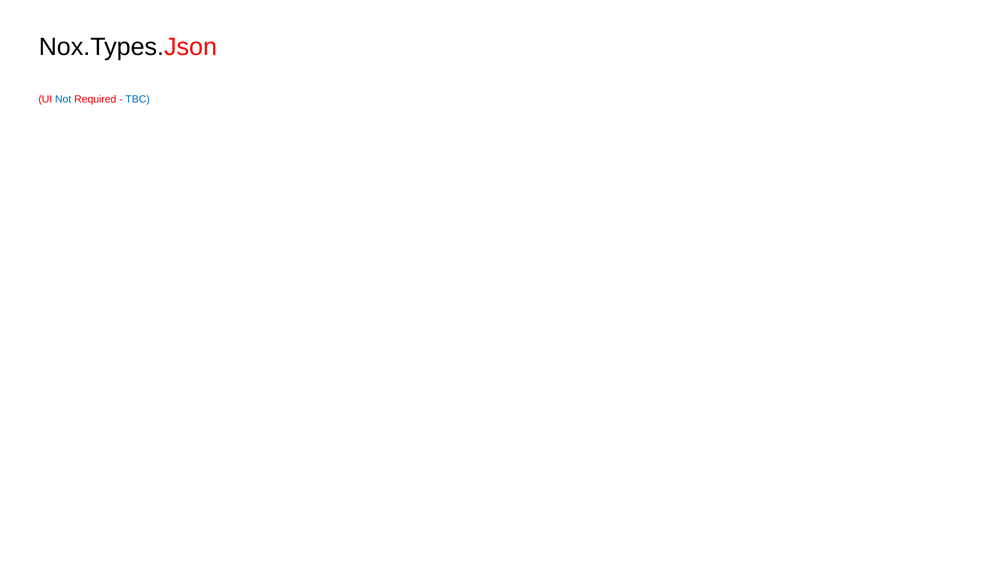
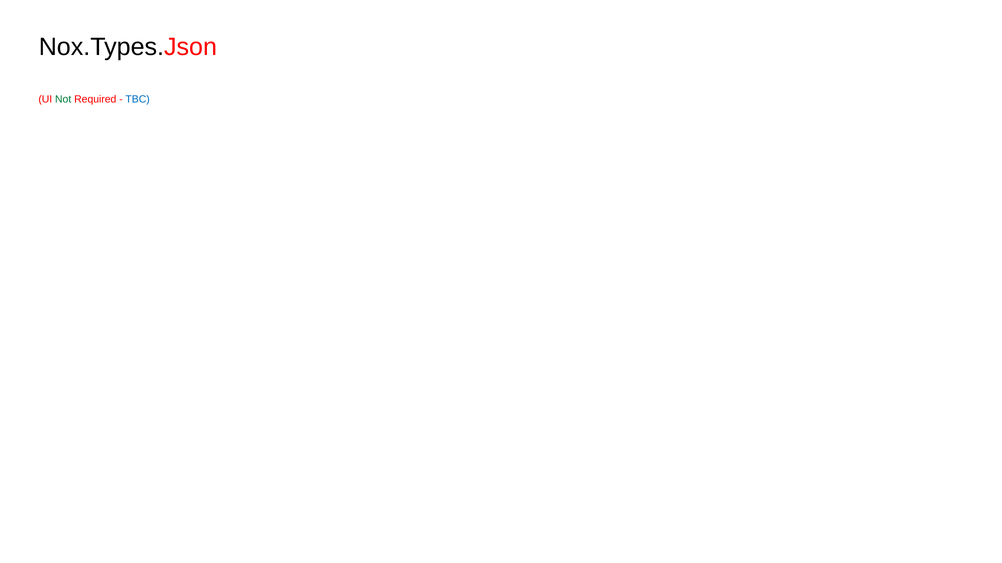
Not colour: blue -> green
